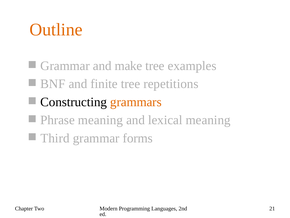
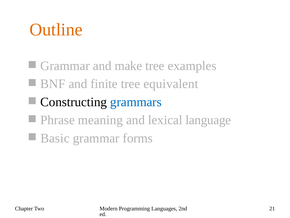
repetitions: repetitions -> equivalent
grammars colour: orange -> blue
lexical meaning: meaning -> language
Third: Third -> Basic
